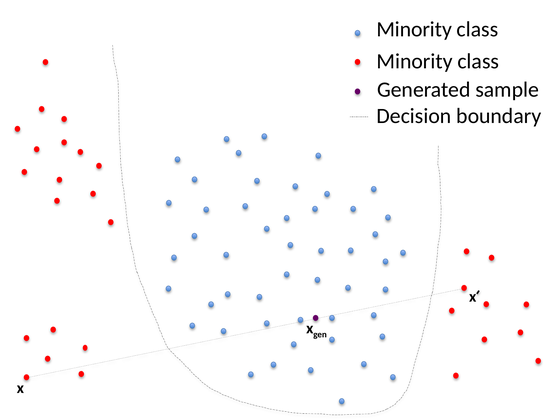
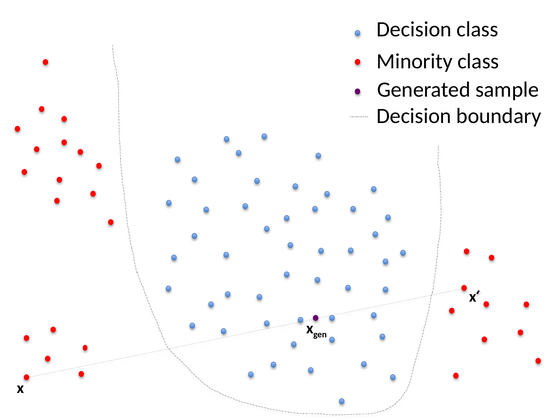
Minority at (414, 29): Minority -> Decision
